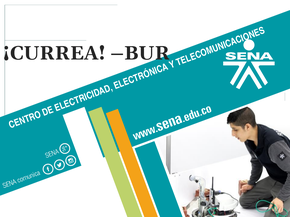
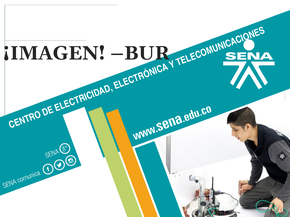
¡CURREA: ¡CURREA -> ¡IMAGEN
